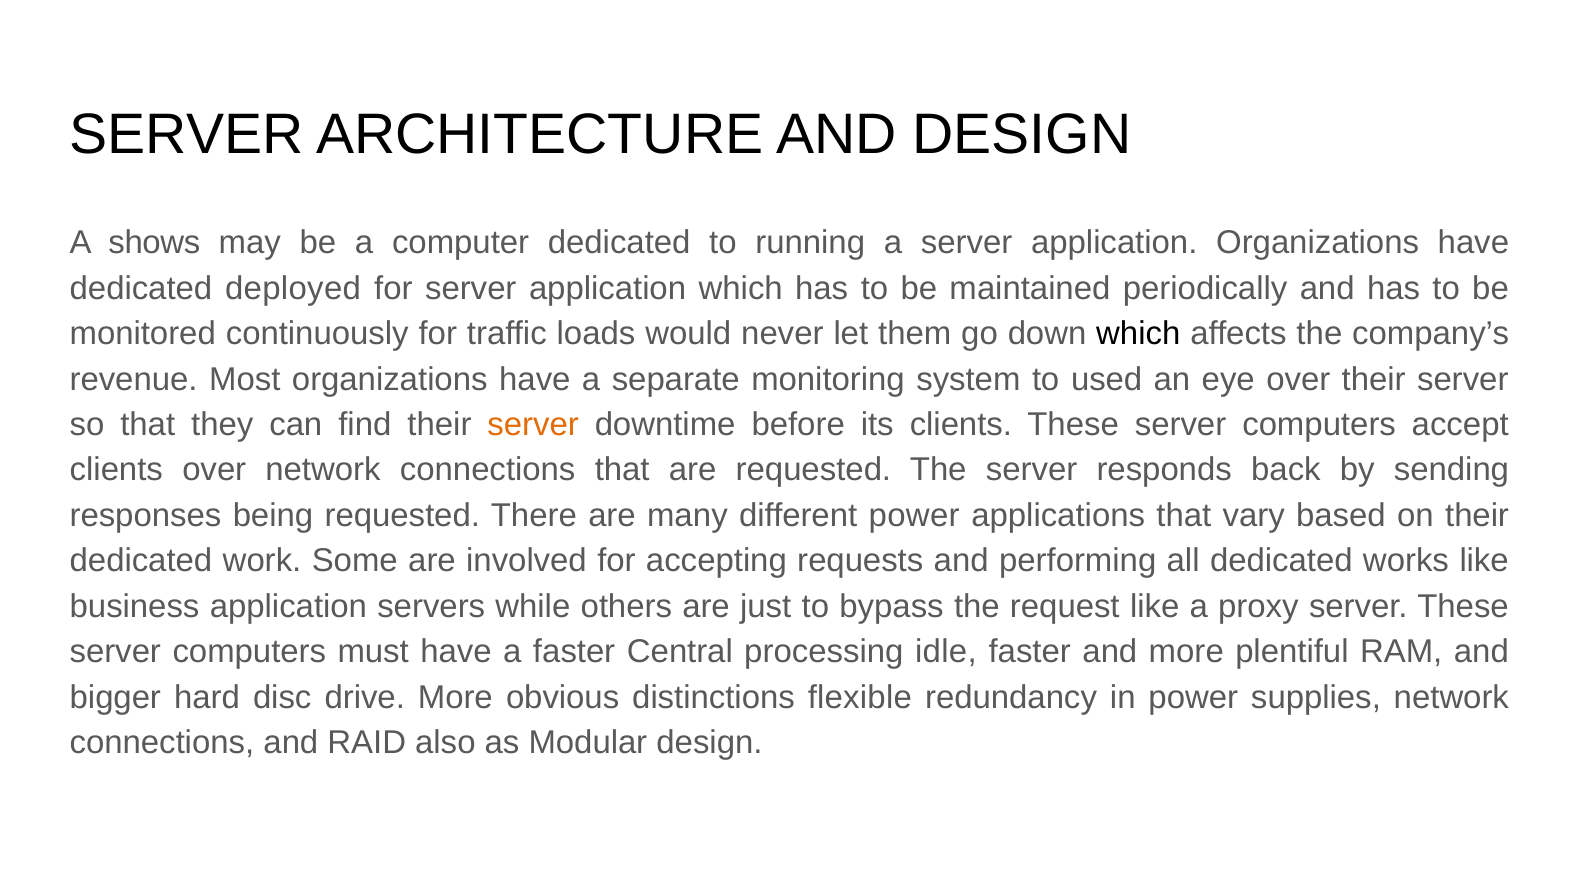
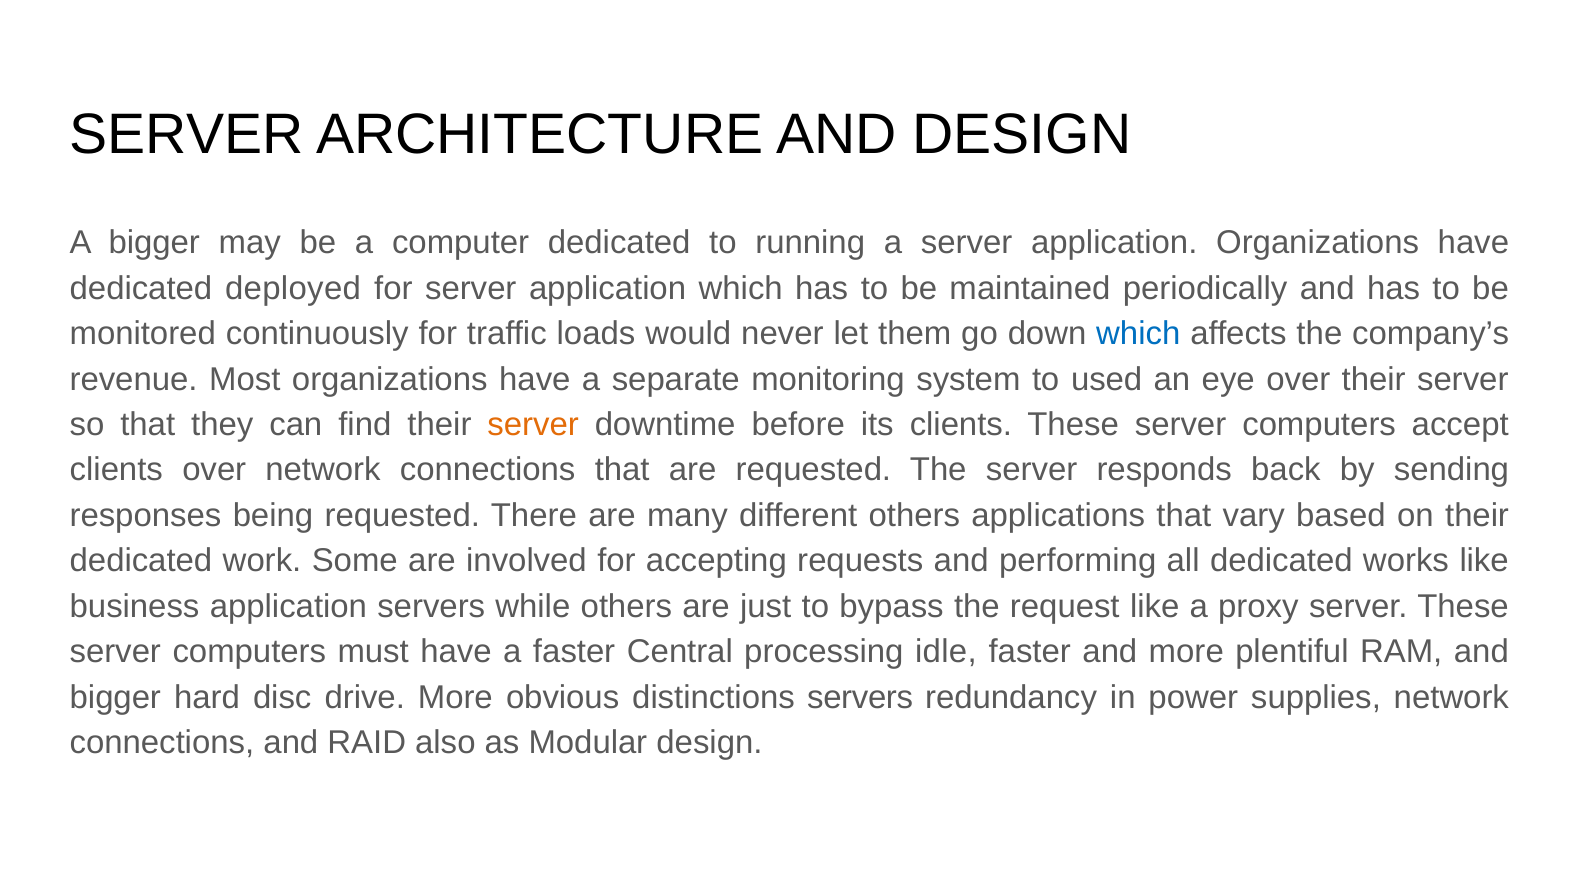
A shows: shows -> bigger
which at (1138, 334) colour: black -> blue
different power: power -> others
distinctions flexible: flexible -> servers
